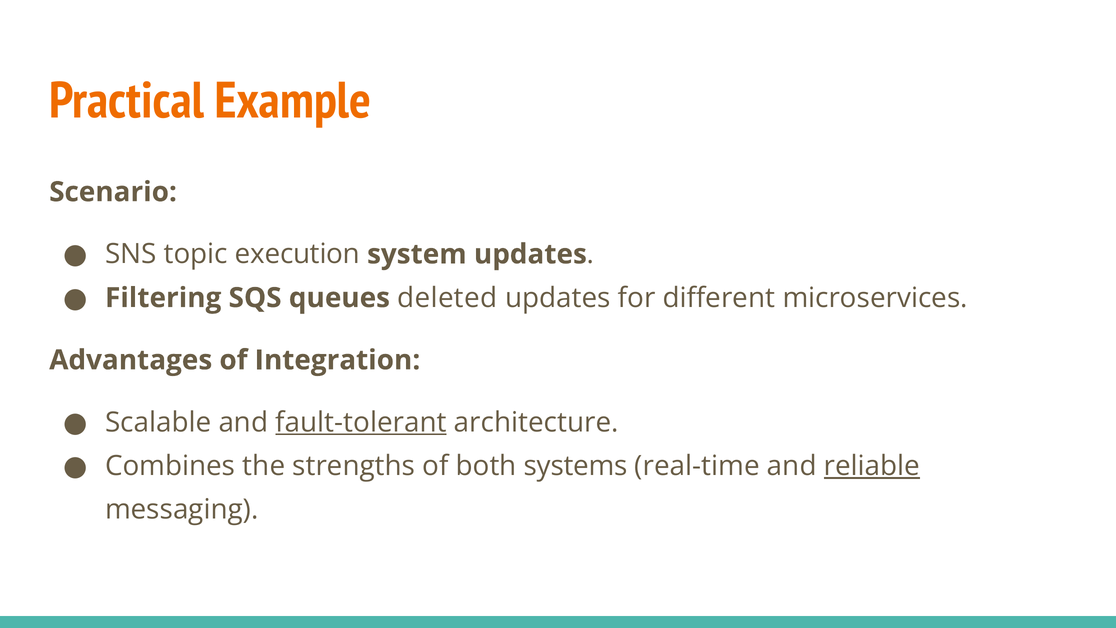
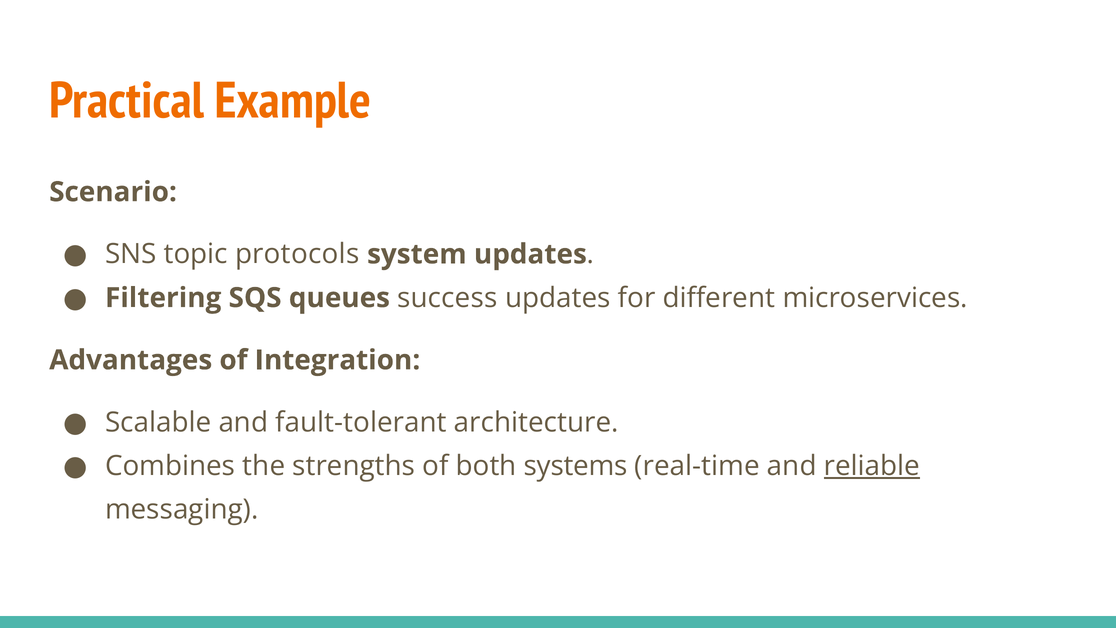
execution: execution -> protocols
deleted: deleted -> success
fault-tolerant underline: present -> none
